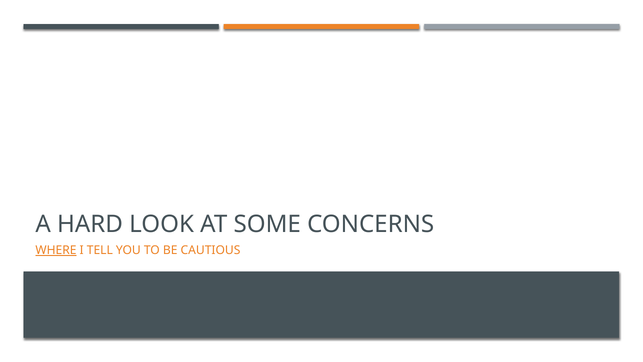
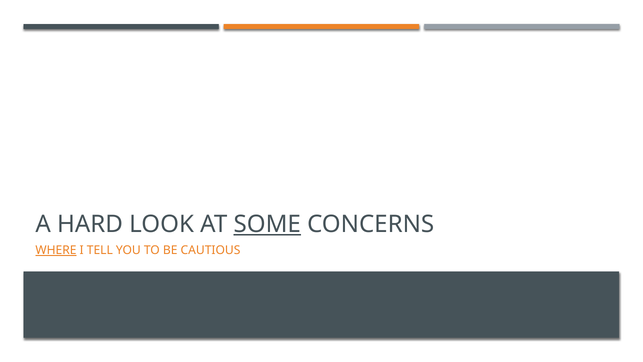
SOME underline: none -> present
